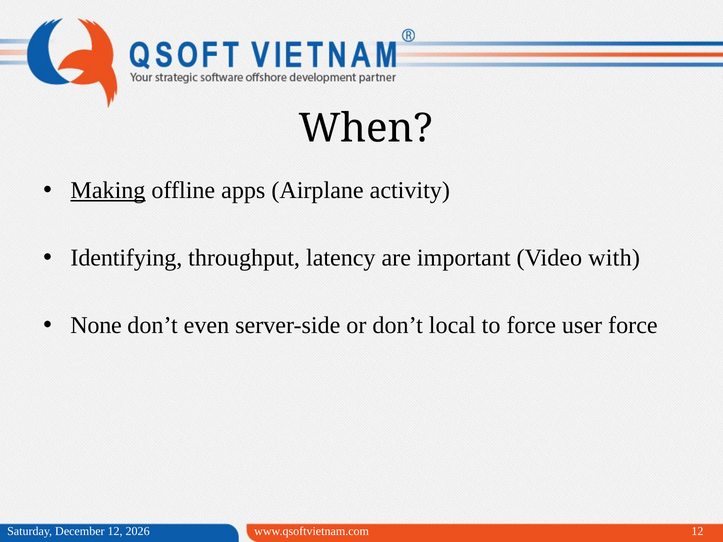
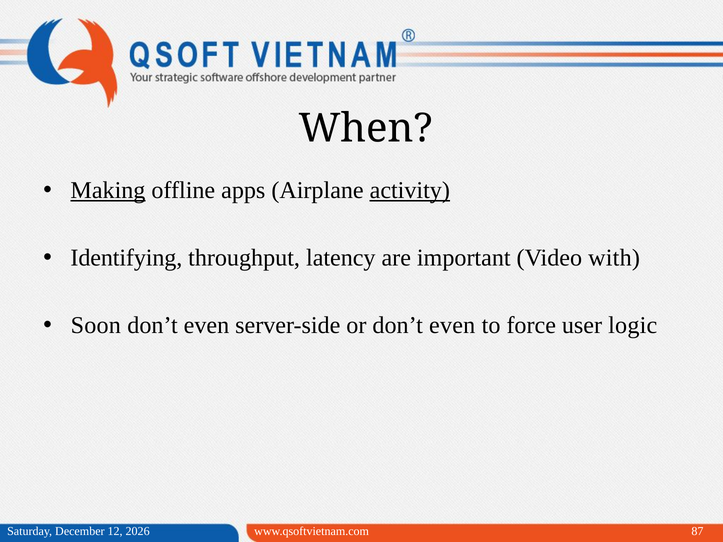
activity underline: none -> present
None: None -> Soon
or don’t local: local -> even
user force: force -> logic
www.qsoftvietnam.com 12: 12 -> 87
